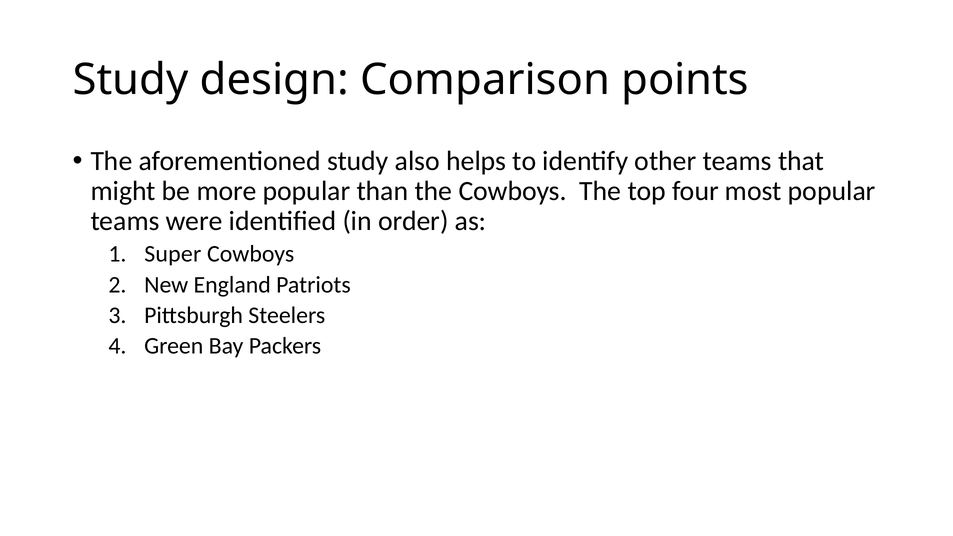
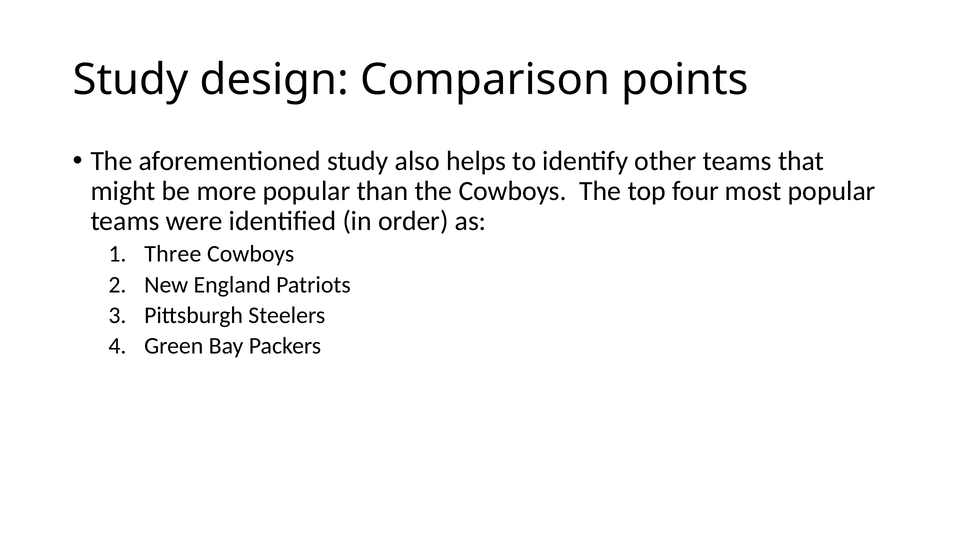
Super: Super -> Three
